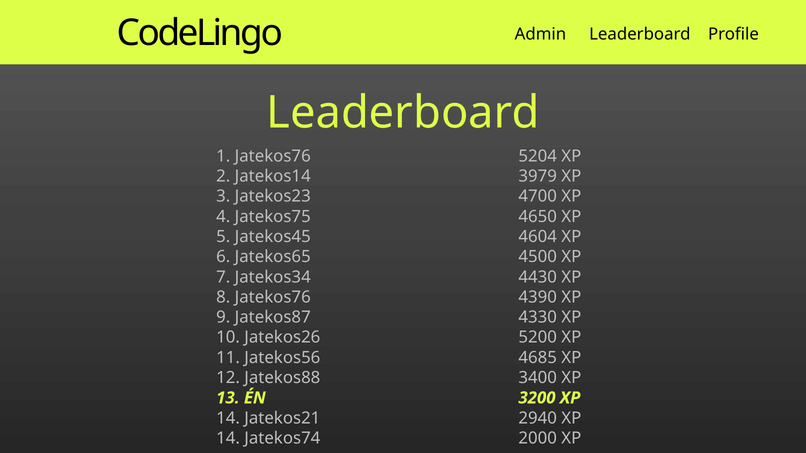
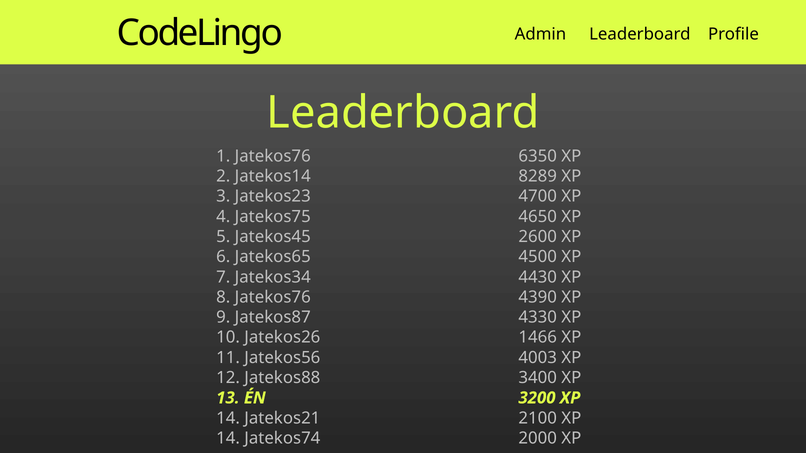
5204: 5204 -> 6350
3979: 3979 -> 8289
4604: 4604 -> 2600
5200: 5200 -> 1466
4685: 4685 -> 4003
2940: 2940 -> 2100
